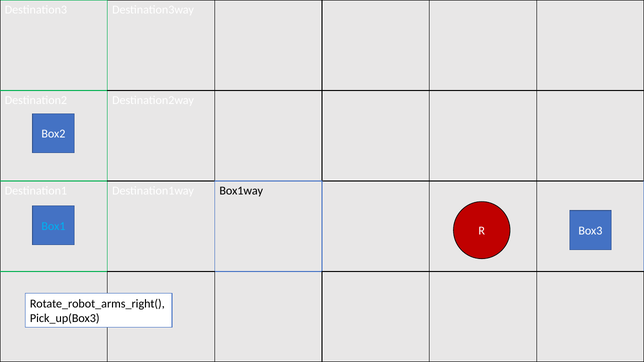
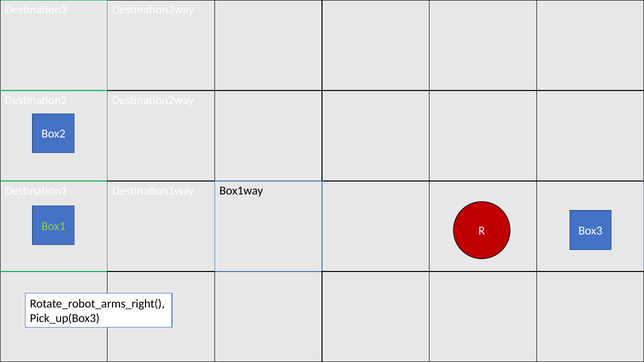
Box1 colour: light blue -> light green
